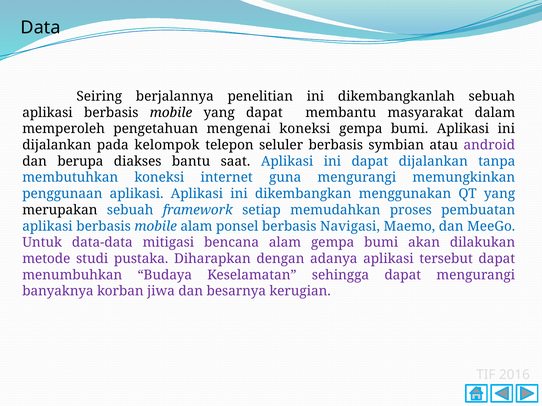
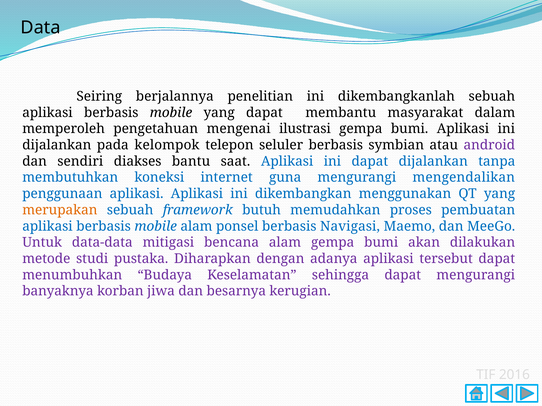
mengenai koneksi: koneksi -> ilustrasi
berupa: berupa -> sendiri
memungkinkan: memungkinkan -> mengendalikan
merupakan colour: black -> orange
setiap: setiap -> butuh
